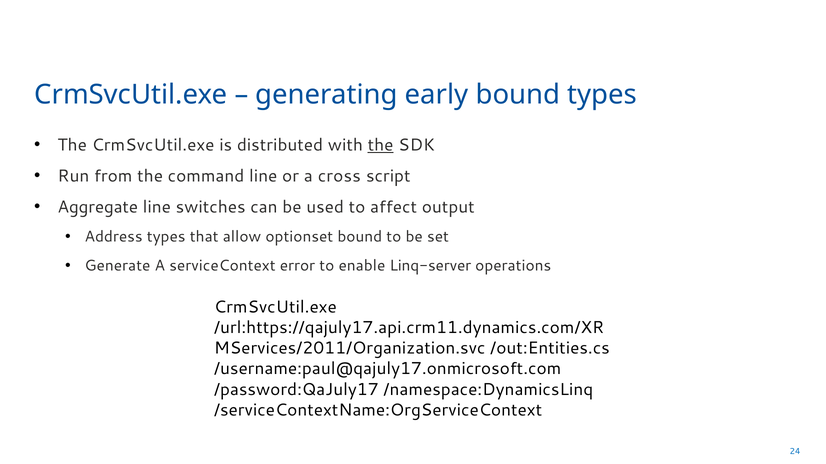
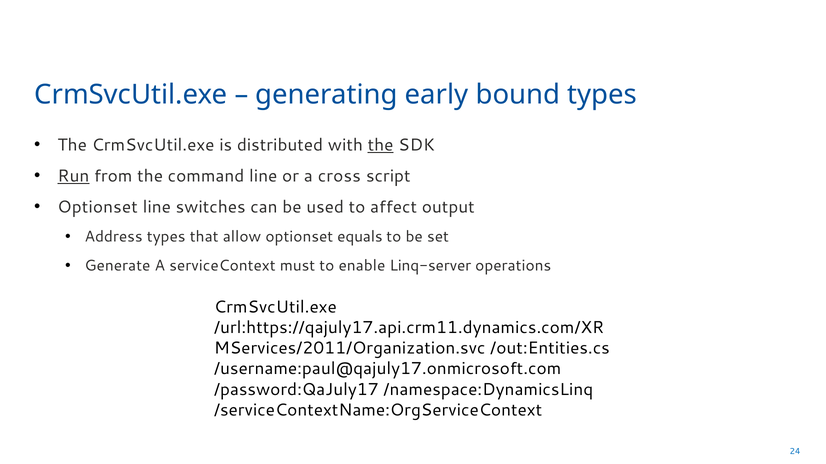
Run underline: none -> present
Aggregate at (98, 207): Aggregate -> Optionset
optionset bound: bound -> equals
error: error -> must
